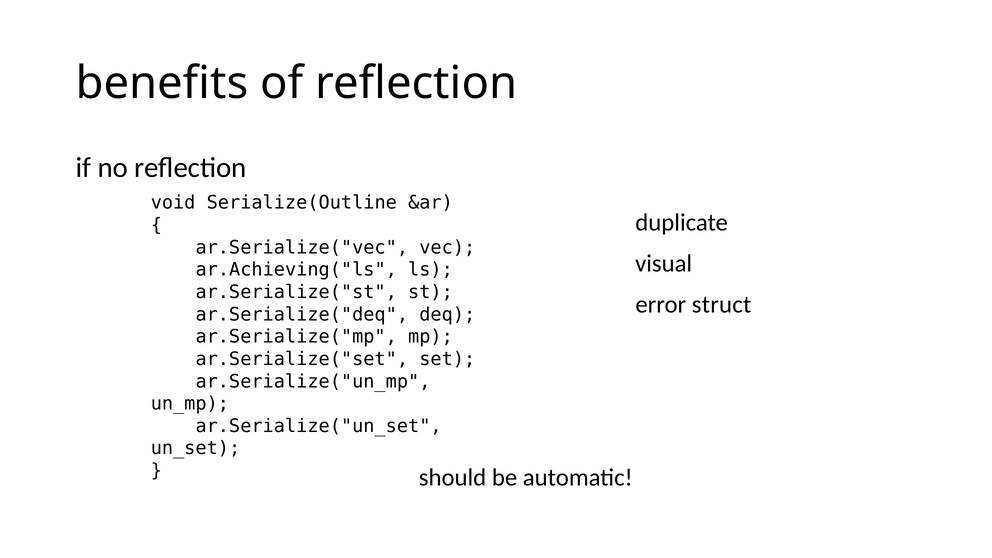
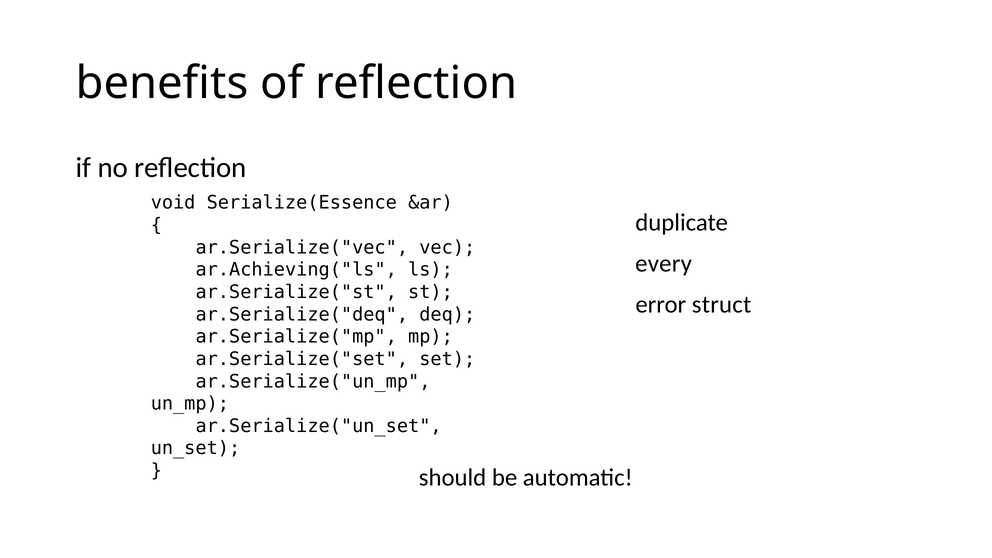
Serialize(Outline: Serialize(Outline -> Serialize(Essence
visual: visual -> every
